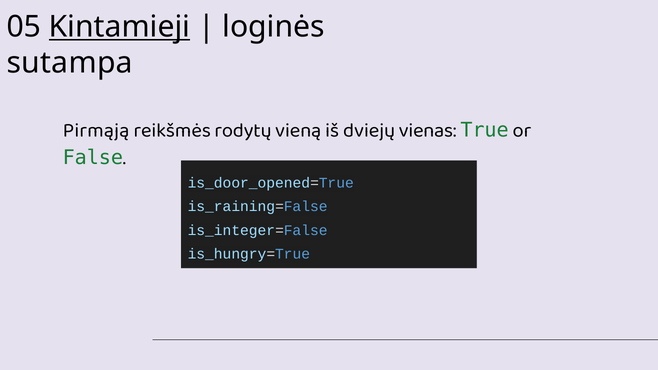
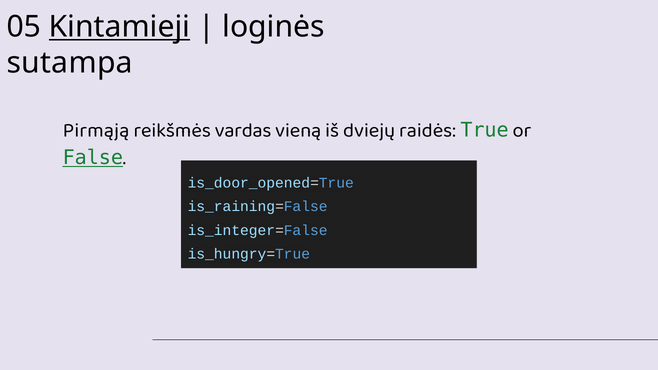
rodytų: rodytų -> vardas
vienas: vienas -> raidės
False underline: none -> present
